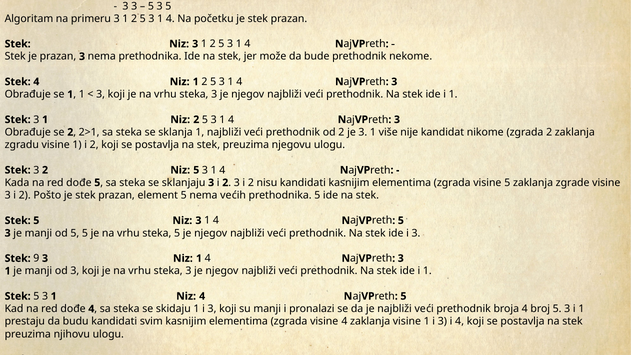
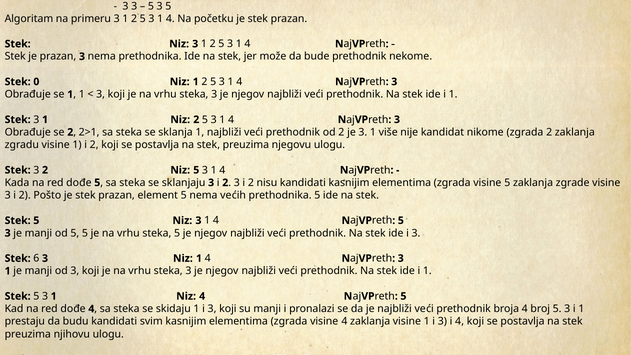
Stek 4: 4 -> 0
9: 9 -> 6
